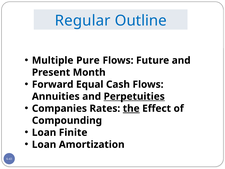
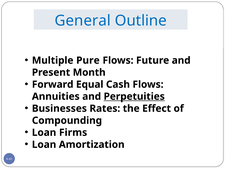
Regular: Regular -> General
Companies: Companies -> Businesses
the underline: present -> none
Finite: Finite -> Firms
